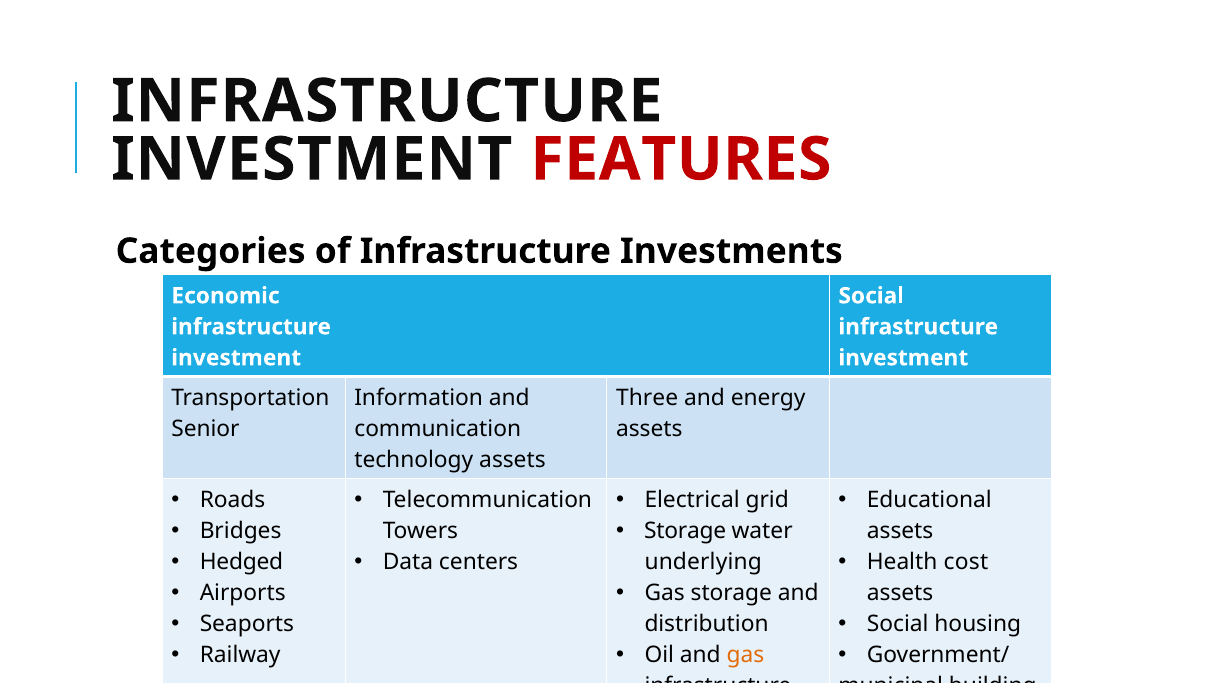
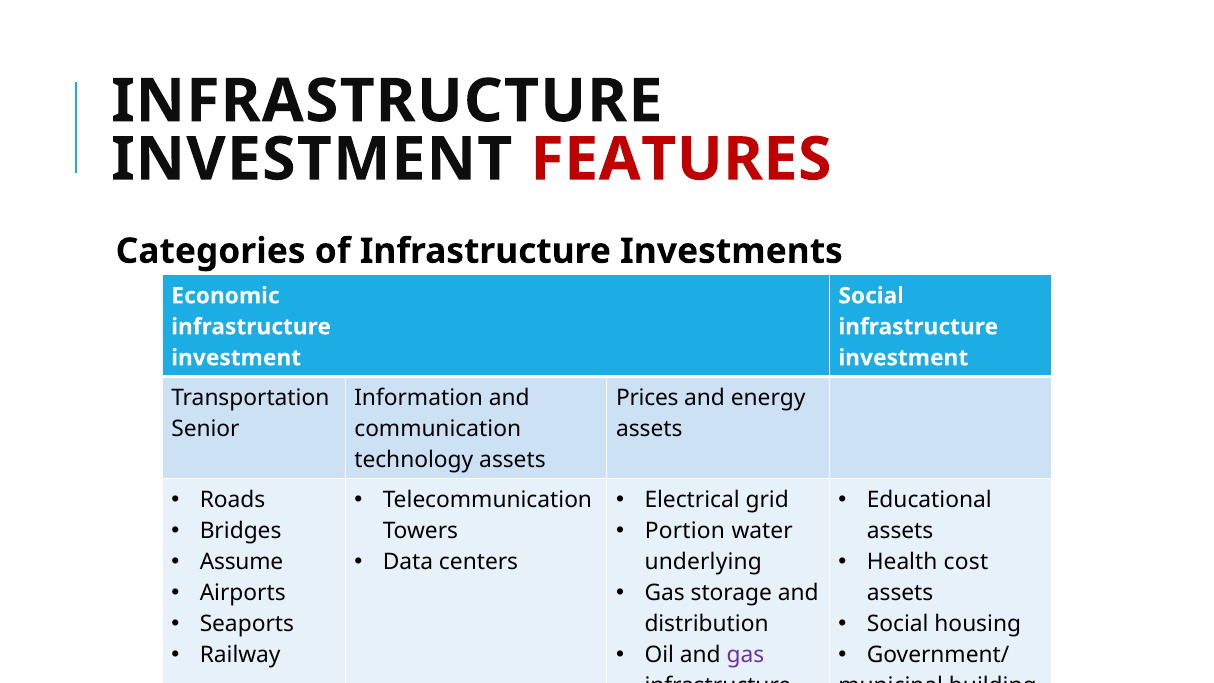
Three: Three -> Prices
Storage at (685, 531): Storage -> Portion
Hedged: Hedged -> Assume
gas at (745, 655) colour: orange -> purple
